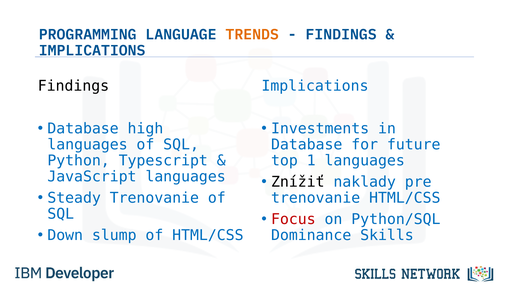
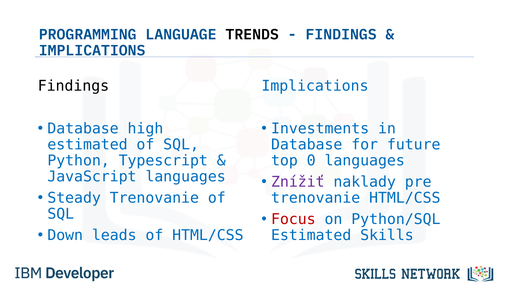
TRENDS colour: orange -> black
languages at (87, 145): languages -> estimated
1: 1 -> 0
Znížiť colour: black -> purple
slump: slump -> leads
Dominance at (311, 236): Dominance -> Estimated
